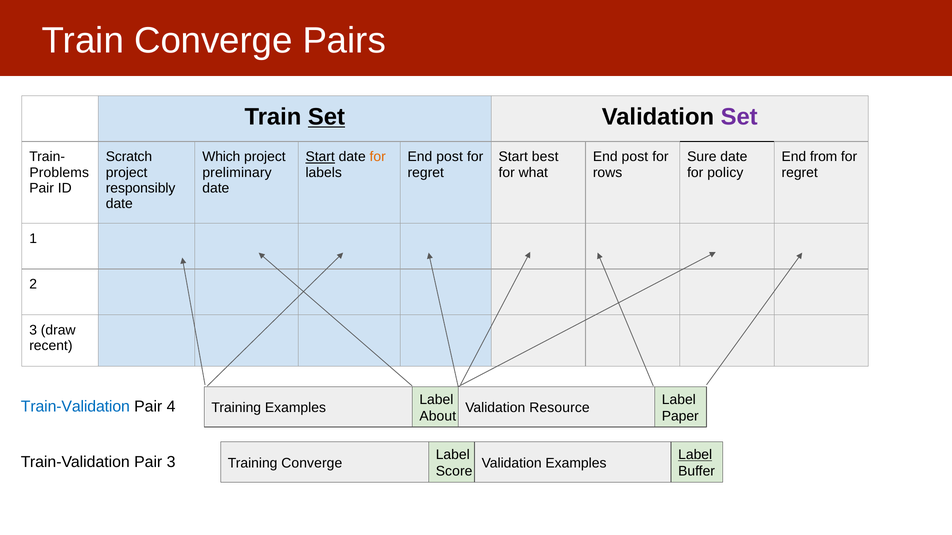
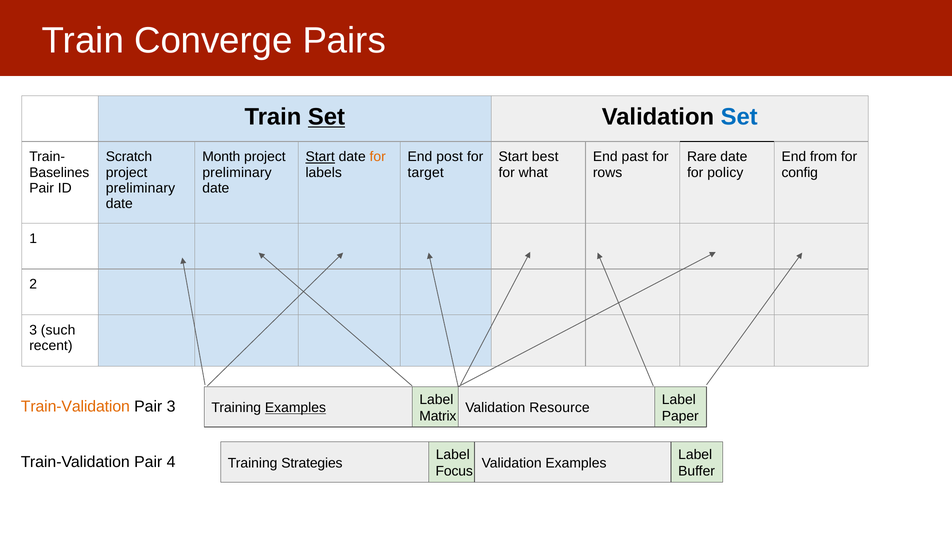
Set at (739, 117) colour: purple -> blue
Which: Which -> Month
post at (635, 157): post -> past
Sure: Sure -> Rare
Problems: Problems -> Baselines
regret at (426, 173): regret -> target
regret at (800, 173): regret -> config
responsibly at (141, 188): responsibly -> preliminary
draw: draw -> such
Train-Validation at (75, 407) colour: blue -> orange
Pair 4: 4 -> 3
Examples at (295, 408) underline: none -> present
About: About -> Matrix
Label at (695, 455) underline: present -> none
Pair 3: 3 -> 4
Training Converge: Converge -> Strategies
Score: Score -> Focus
